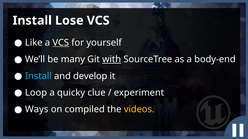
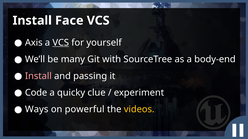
Lose: Lose -> Face
Like: Like -> Axis
with underline: present -> none
Install at (38, 76) colour: light blue -> pink
develop: develop -> passing
Loop: Loop -> Code
compiled: compiled -> powerful
